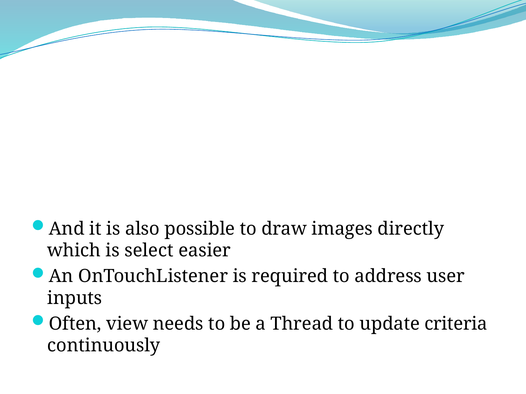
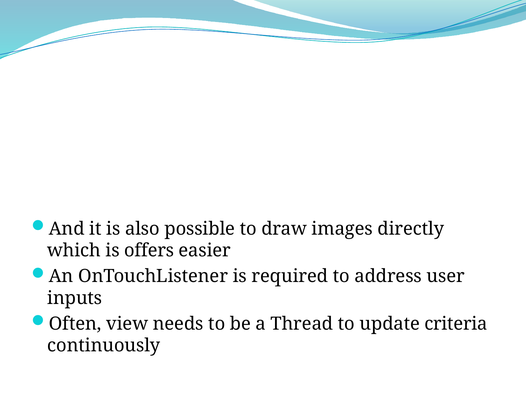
select: select -> offers
